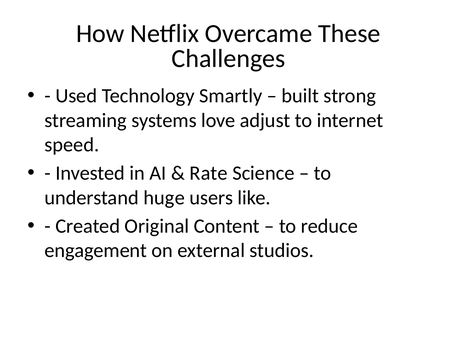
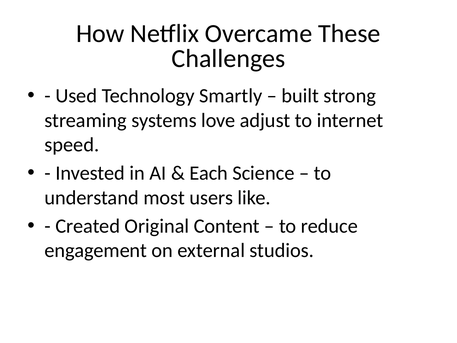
Rate: Rate -> Each
huge: huge -> most
